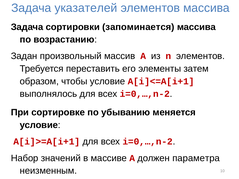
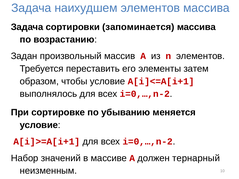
указателей: указателей -> наихудшем
параметра: параметра -> тернарный
